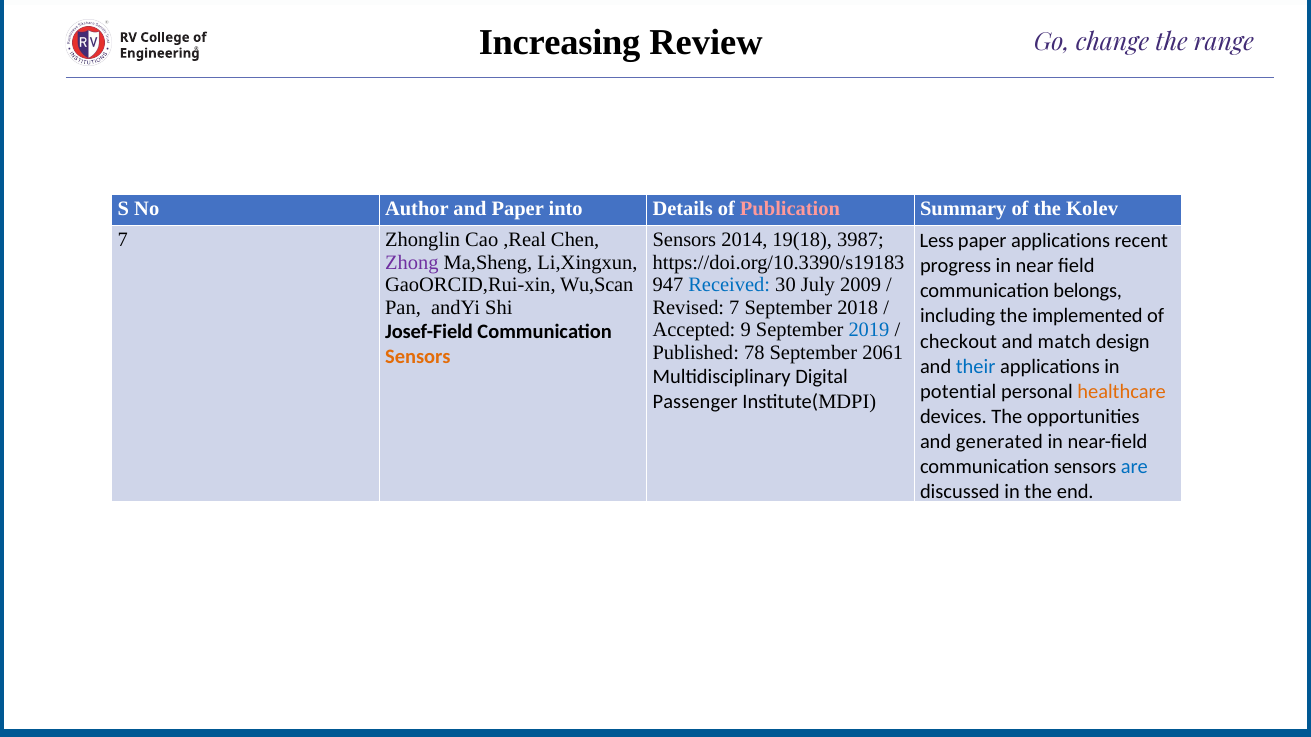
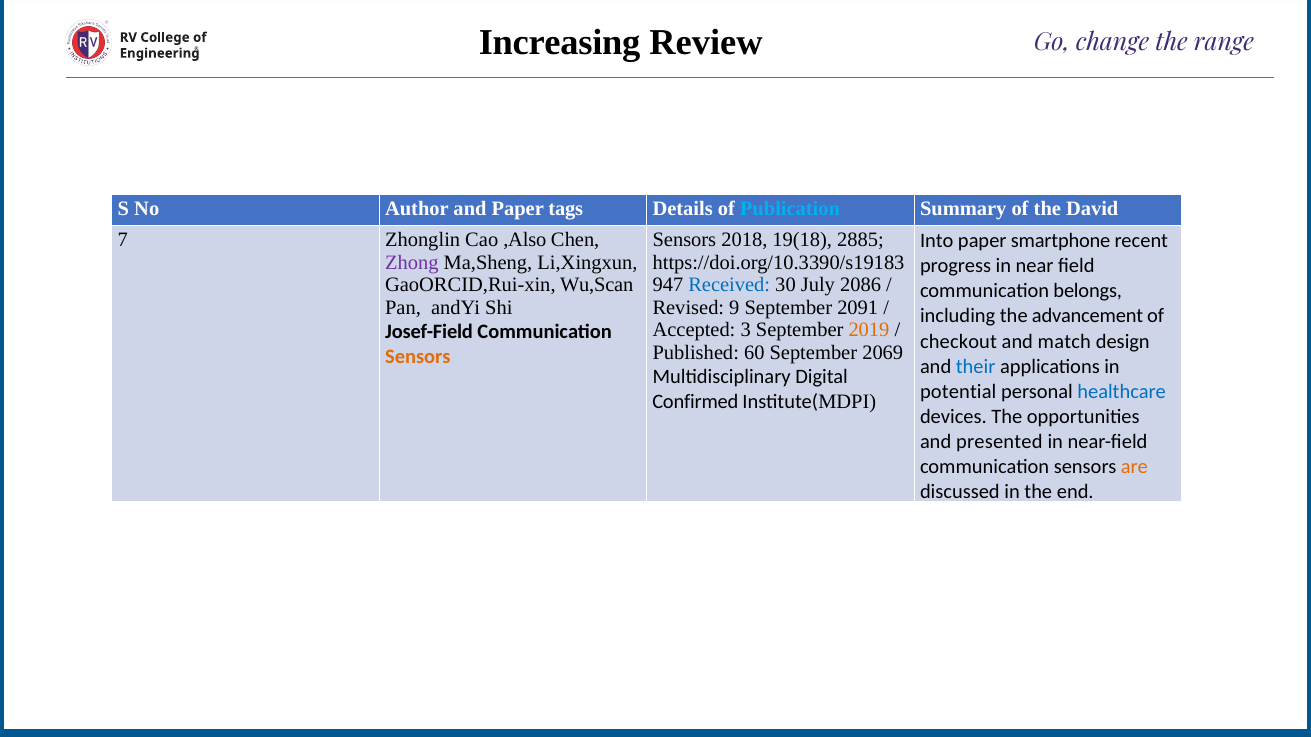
into: into -> tags
Publication colour: pink -> light blue
Kolev: Kolev -> David
,Real: ,Real -> ,Also
2014: 2014 -> 2018
3987: 3987 -> 2885
Less: Less -> Into
paper applications: applications -> smartphone
2009: 2009 -> 2086
Revised 7: 7 -> 9
2018: 2018 -> 2091
implemented: implemented -> advancement
9: 9 -> 3
2019 colour: blue -> orange
78: 78 -> 60
2061: 2061 -> 2069
healthcare colour: orange -> blue
Passenger: Passenger -> Confirmed
generated: generated -> presented
are colour: blue -> orange
